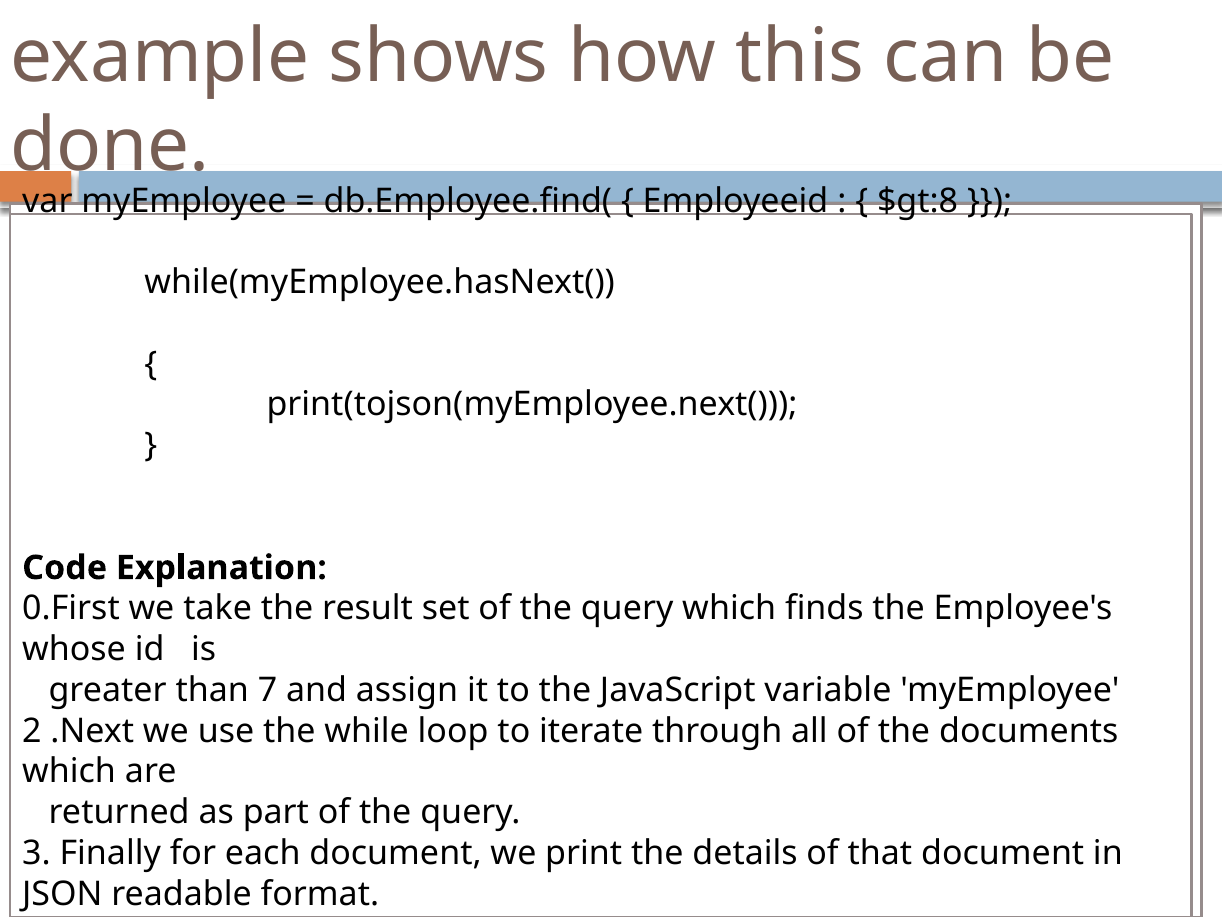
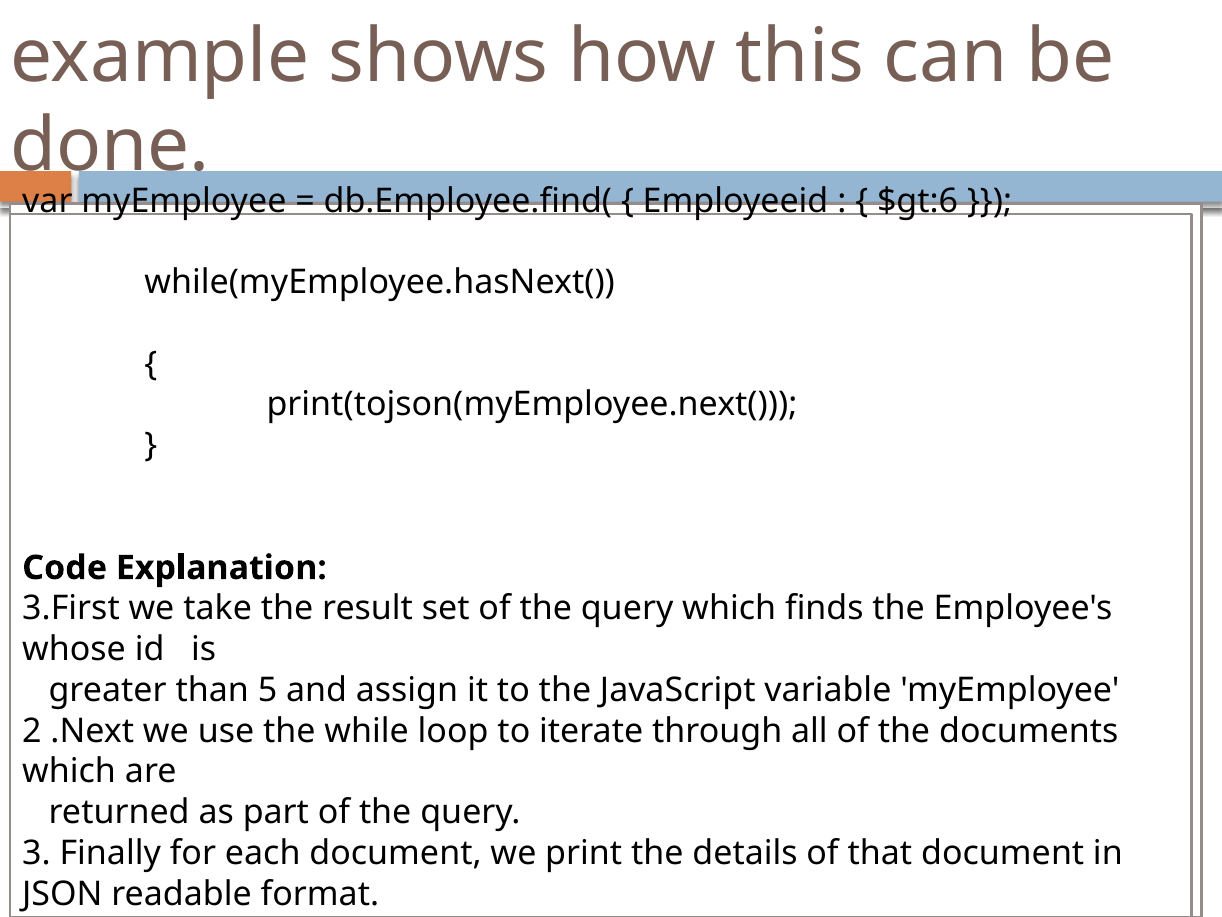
$gt:8: $gt:8 -> $gt:6
0.First: 0.First -> 3.First
7: 7 -> 5
